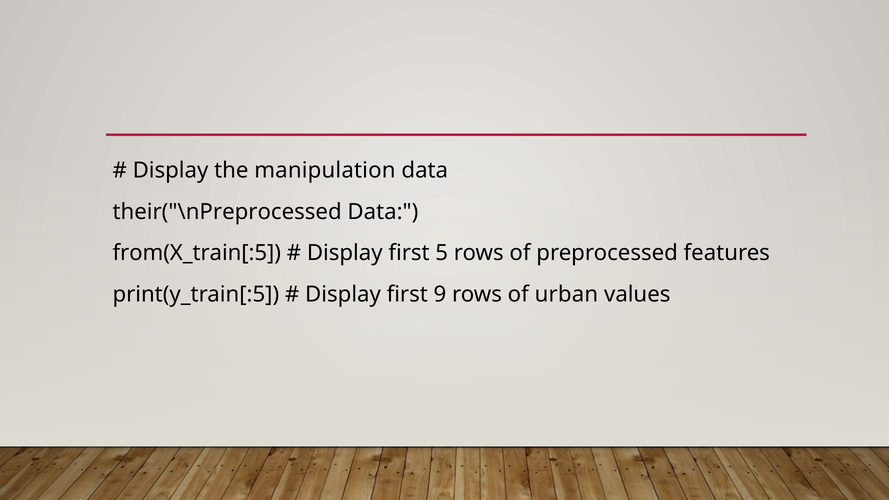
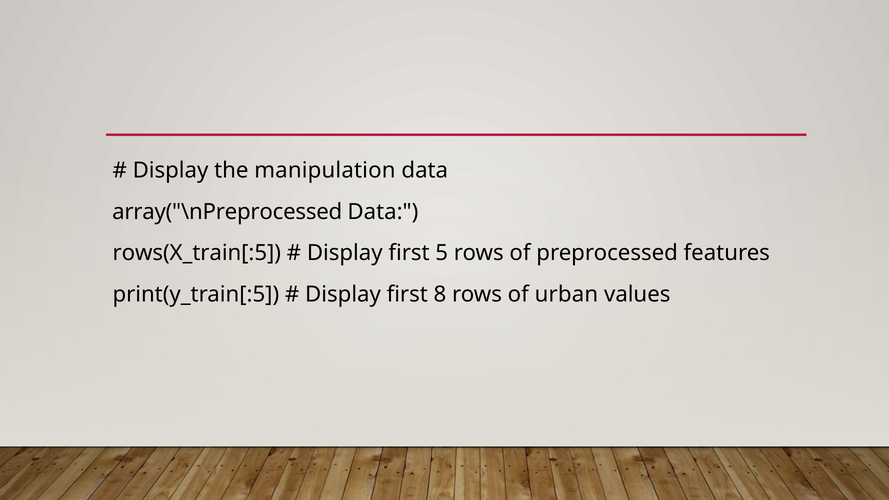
their("\nPreprocessed: their("\nPreprocessed -> array("\nPreprocessed
from(X_train[:5: from(X_train[:5 -> rows(X_train[:5
9: 9 -> 8
